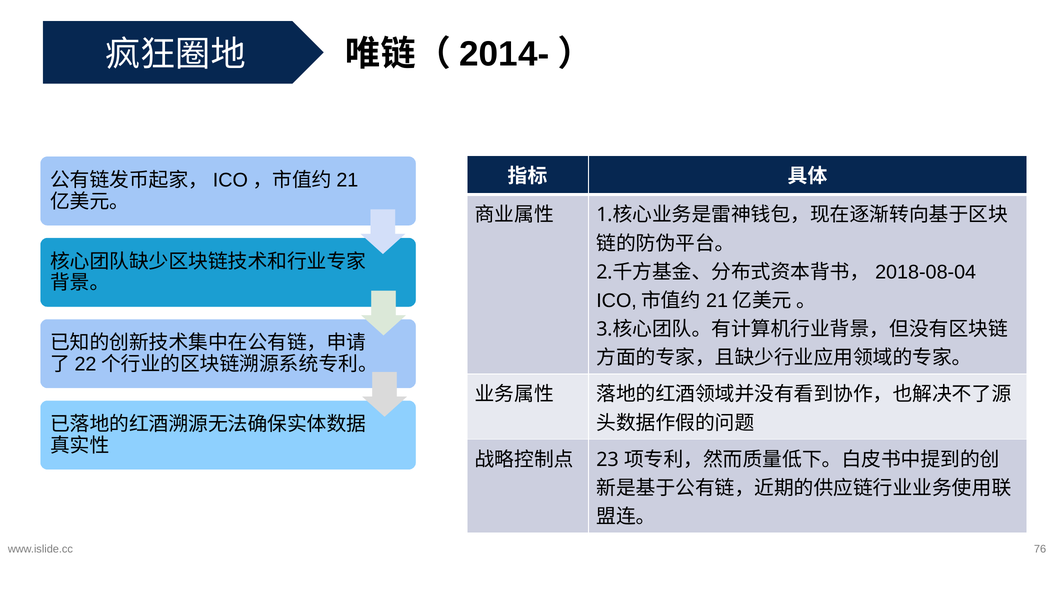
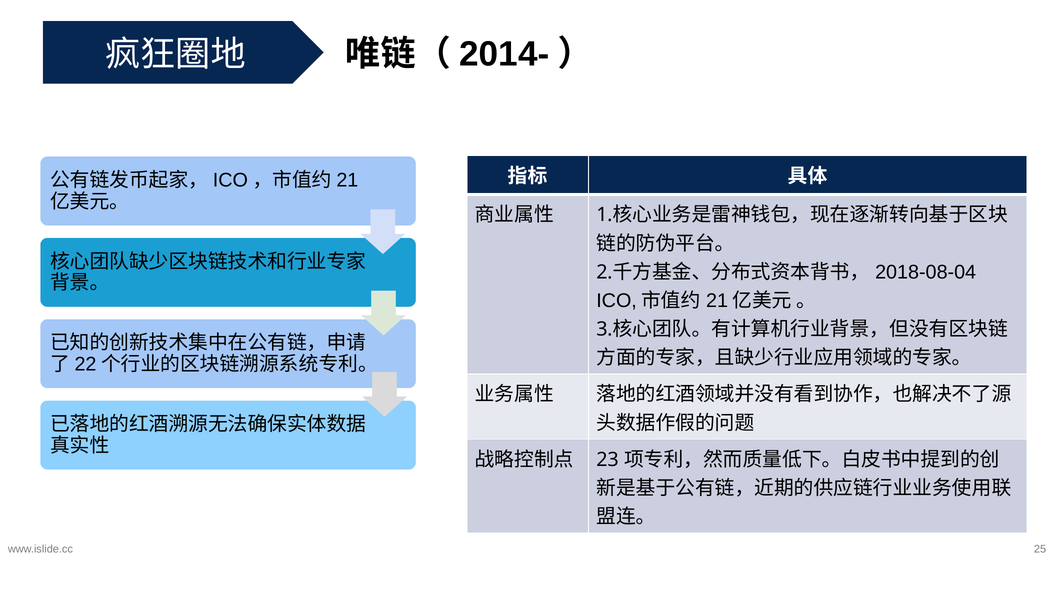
76: 76 -> 25
